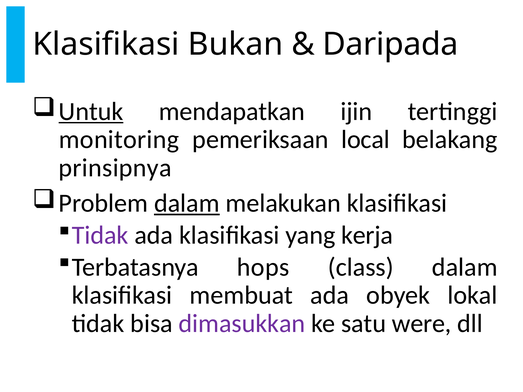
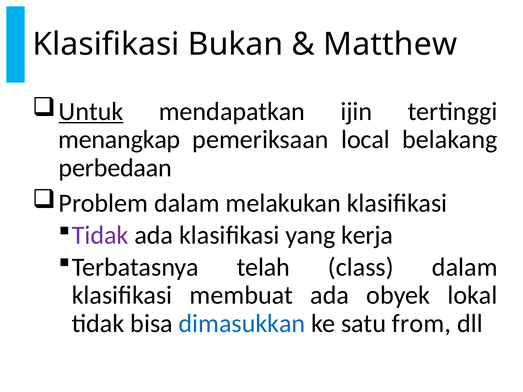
Daripada: Daripada -> Matthew
monitoring: monitoring -> menangkap
prinsipnya: prinsipnya -> perbedaan
dalam at (187, 203) underline: present -> none
hops: hops -> telah
dimasukkan colour: purple -> blue
were: were -> from
